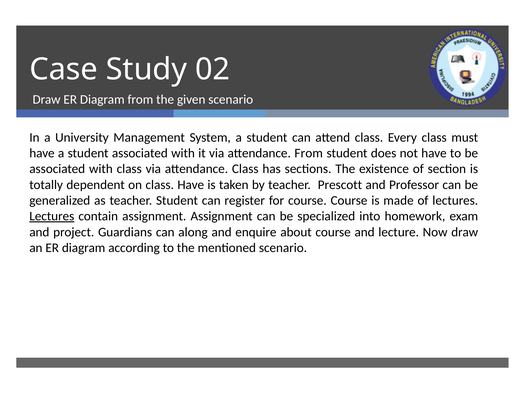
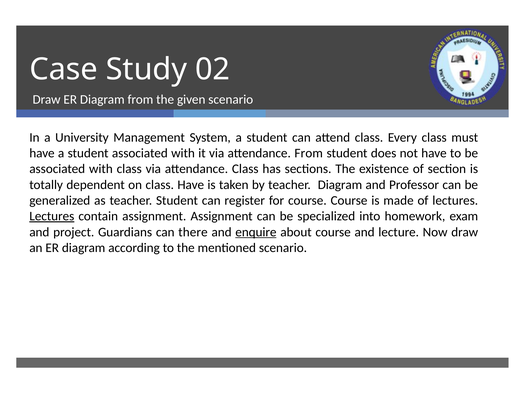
teacher Prescott: Prescott -> Diagram
along: along -> there
enquire underline: none -> present
